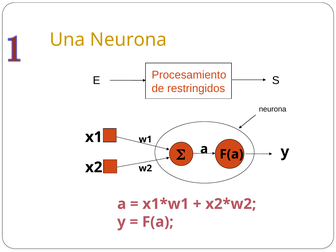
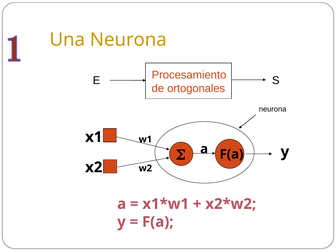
restringidos: restringidos -> ortogonales
